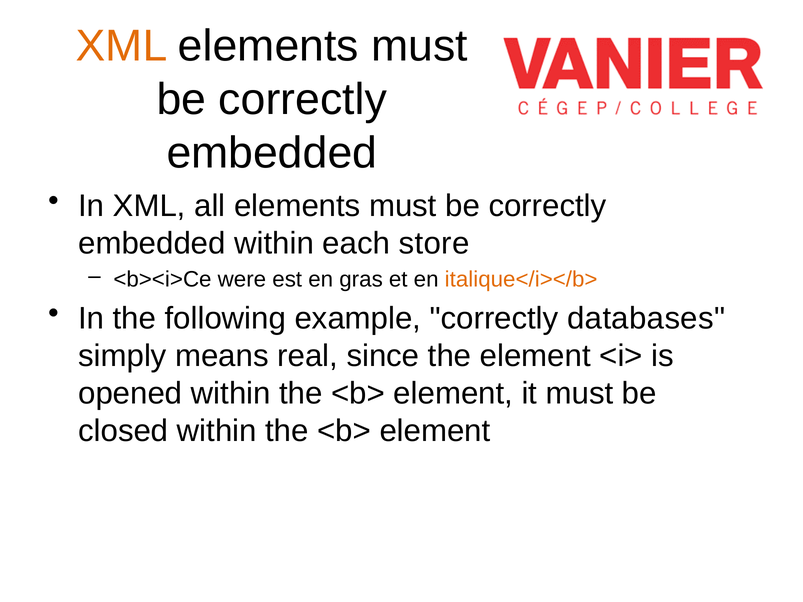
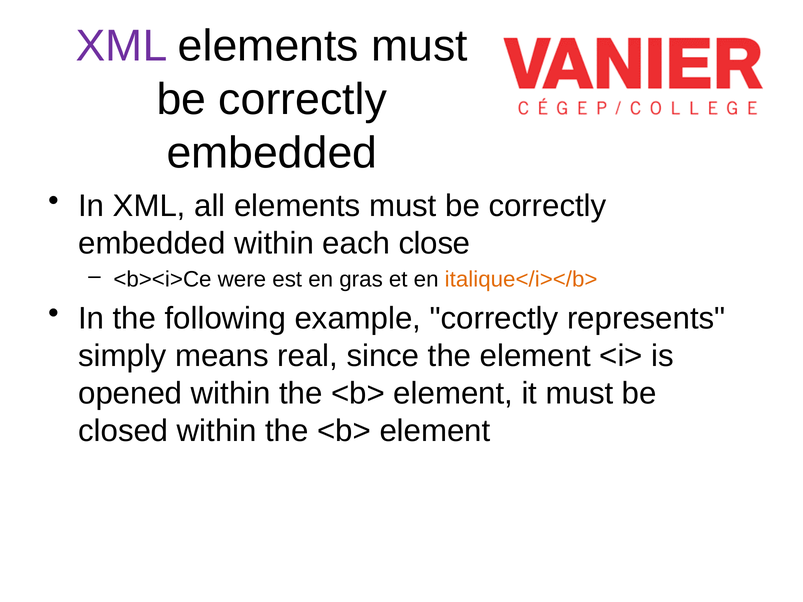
XML at (122, 46) colour: orange -> purple
store: store -> close
databases: databases -> represents
